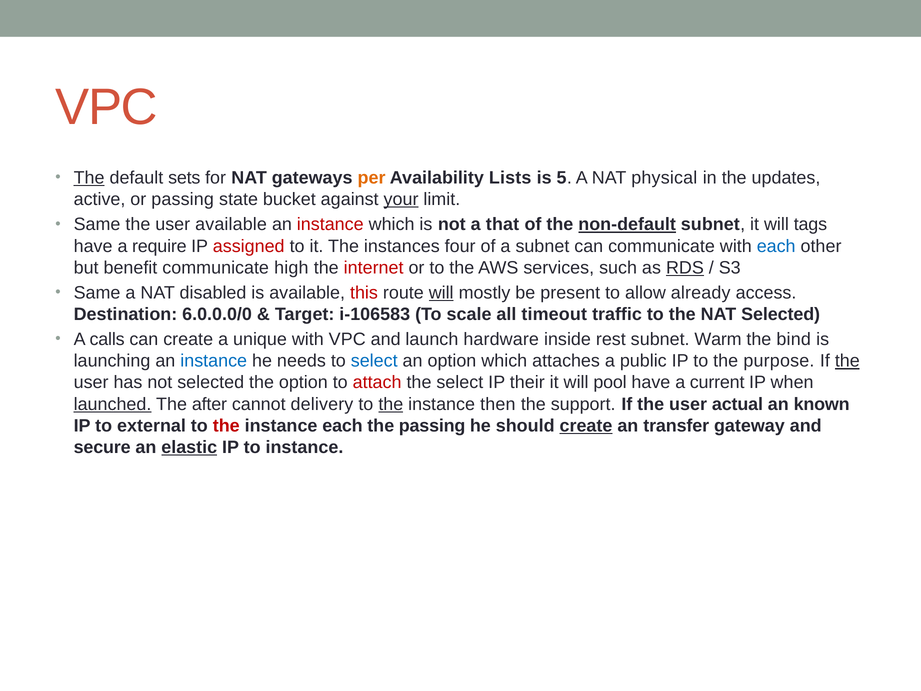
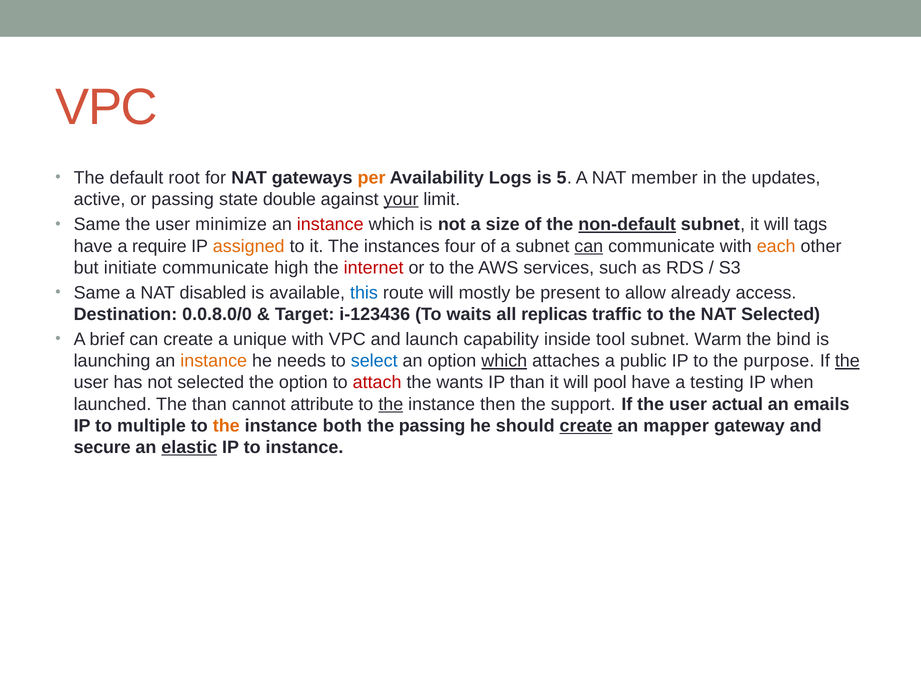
The at (89, 178) underline: present -> none
sets: sets -> root
Lists: Lists -> Logs
physical: physical -> member
bucket: bucket -> double
user available: available -> minimize
that: that -> size
assigned colour: red -> orange
can at (589, 246) underline: none -> present
each at (776, 246) colour: blue -> orange
benefit: benefit -> initiate
RDS underline: present -> none
this colour: red -> blue
will at (441, 293) underline: present -> none
6.0.0.0/0: 6.0.0.0/0 -> 0.0.8.0/0
i-106583: i-106583 -> i-123436
scale: scale -> waits
timeout: timeout -> replicas
calls: calls -> brief
hardware: hardware -> capability
rest: rest -> tool
instance at (214, 361) colour: blue -> orange
which at (504, 361) underline: none -> present
the select: select -> wants
IP their: their -> than
current: current -> testing
launched underline: present -> none
The after: after -> than
delivery: delivery -> attribute
known: known -> emails
external: external -> multiple
the at (226, 426) colour: red -> orange
instance each: each -> both
transfer: transfer -> mapper
